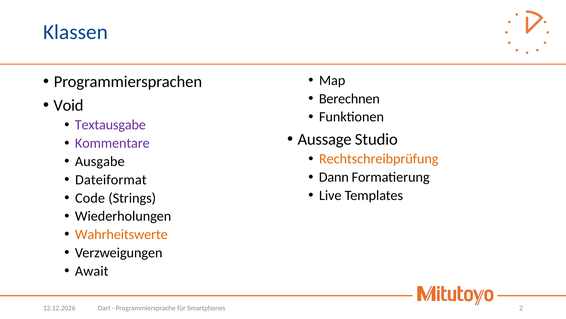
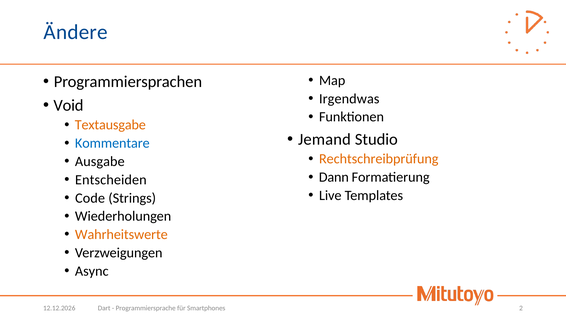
Klassen: Klassen -> Ändere
Berechnen: Berechnen -> Irgendwas
Textausgabe colour: purple -> orange
Aussage: Aussage -> Jemand
Kommentare colour: purple -> blue
Dateiformat: Dateiformat -> Entscheiden
Await: Await -> Async
